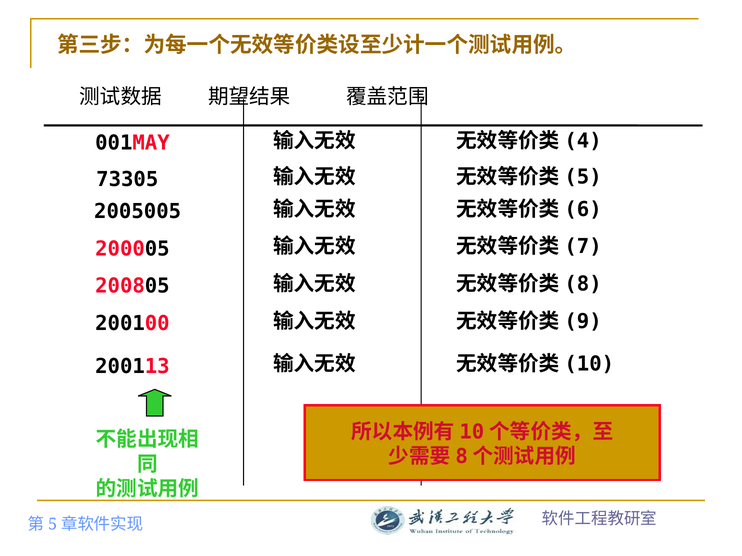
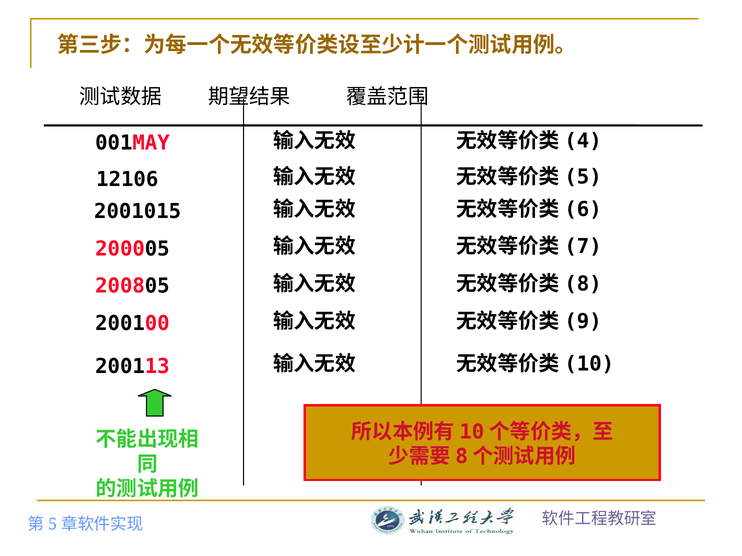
73305: 73305 -> 12106
2005005: 2005005 -> 2001015
